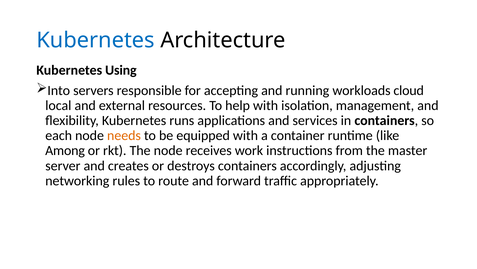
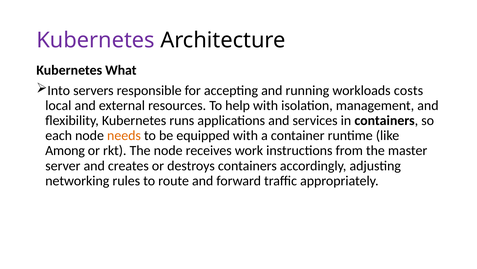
Kubernetes at (96, 40) colour: blue -> purple
Using: Using -> What
cloud: cloud -> costs
